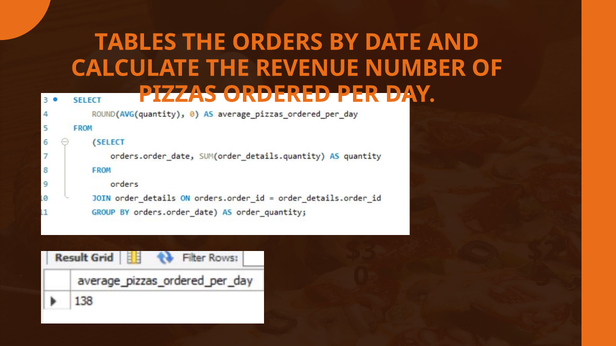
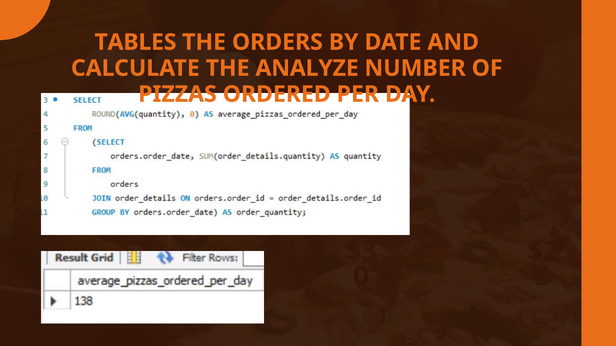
REVENUE: REVENUE -> ANALYZE
